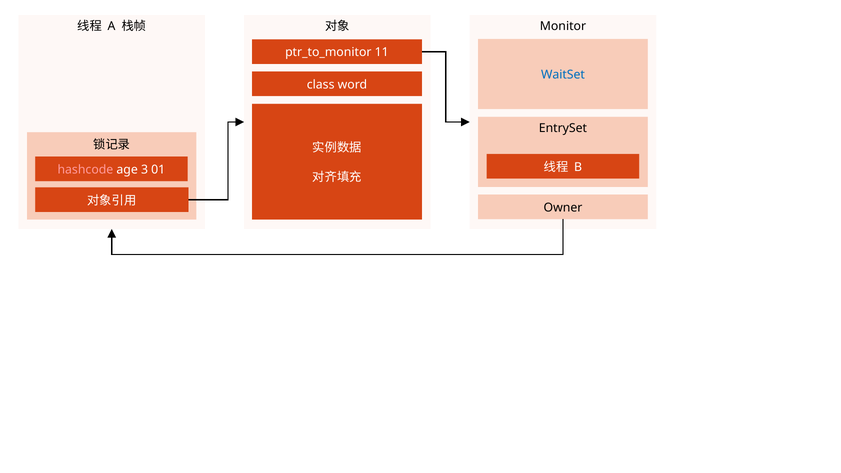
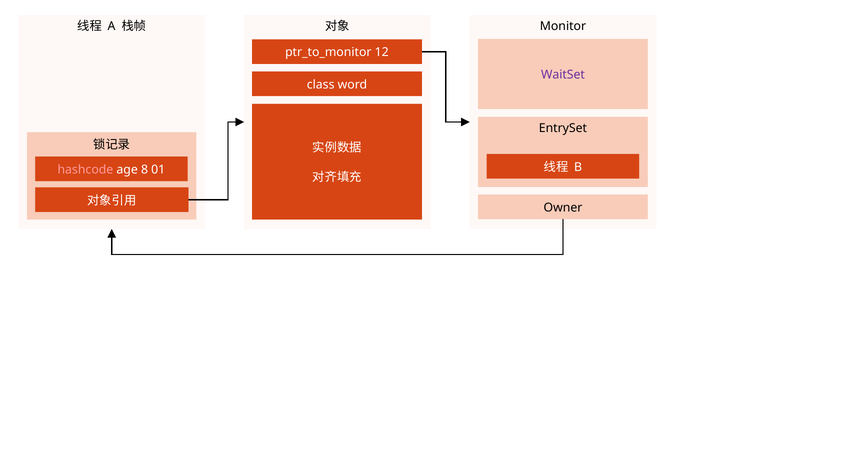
11: 11 -> 12
WaitSet colour: blue -> purple
3: 3 -> 8
